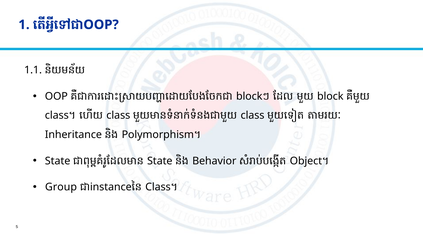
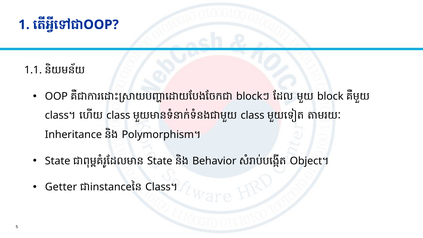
Group: Group -> Getter
